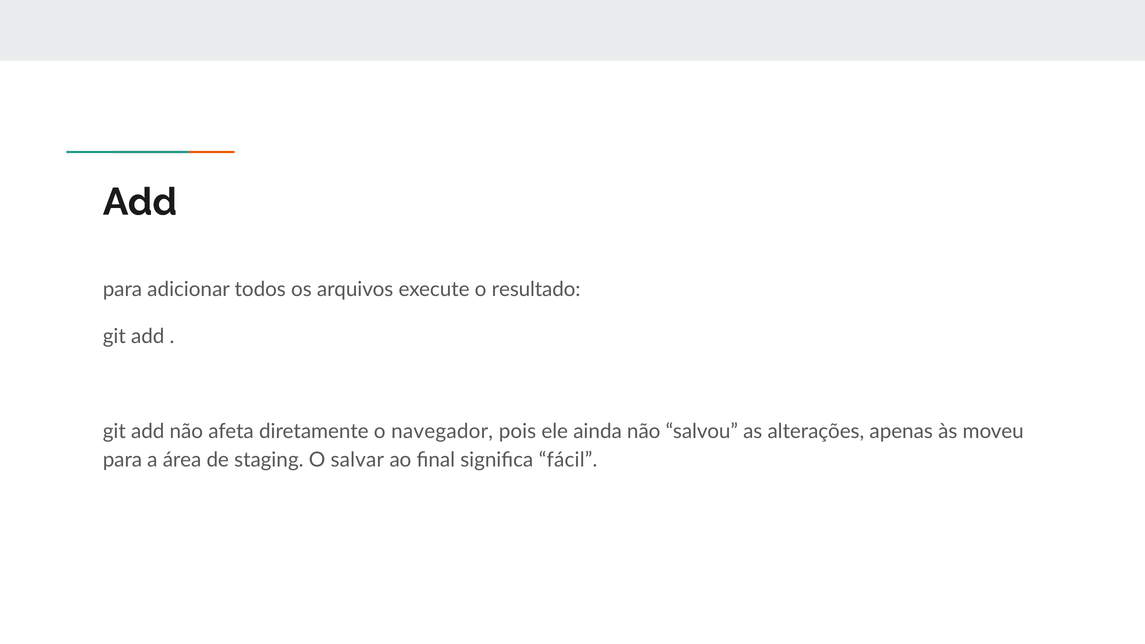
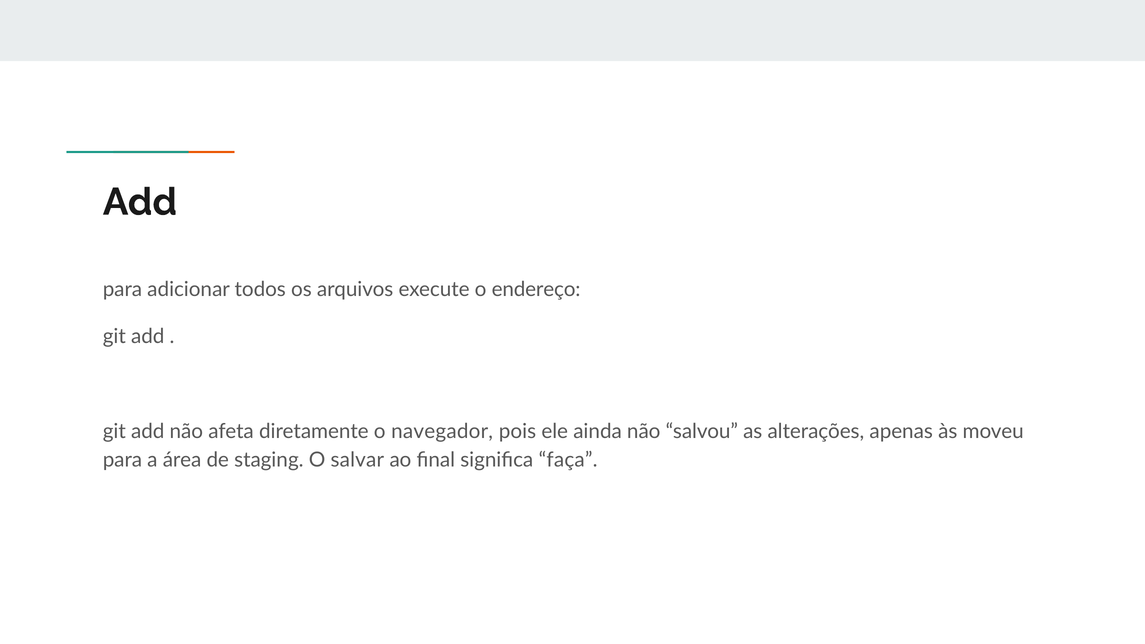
resultado: resultado -> endereço
fácil: fácil -> faça
